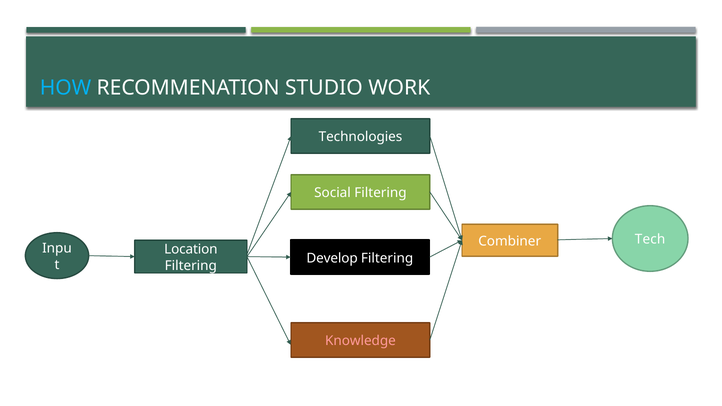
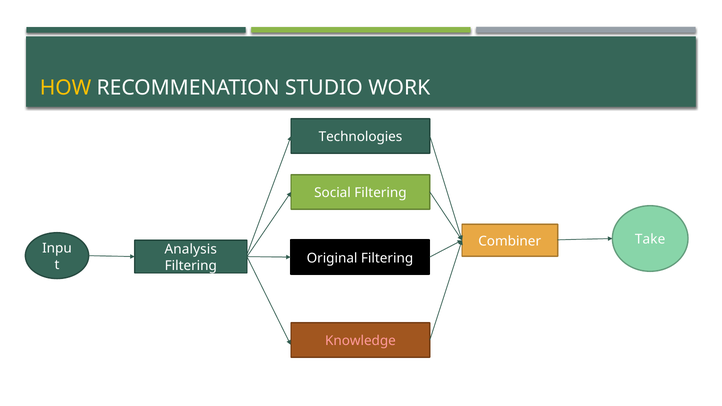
HOW colour: light blue -> yellow
Tech: Tech -> Take
Location: Location -> Analysis
Develop: Develop -> Original
